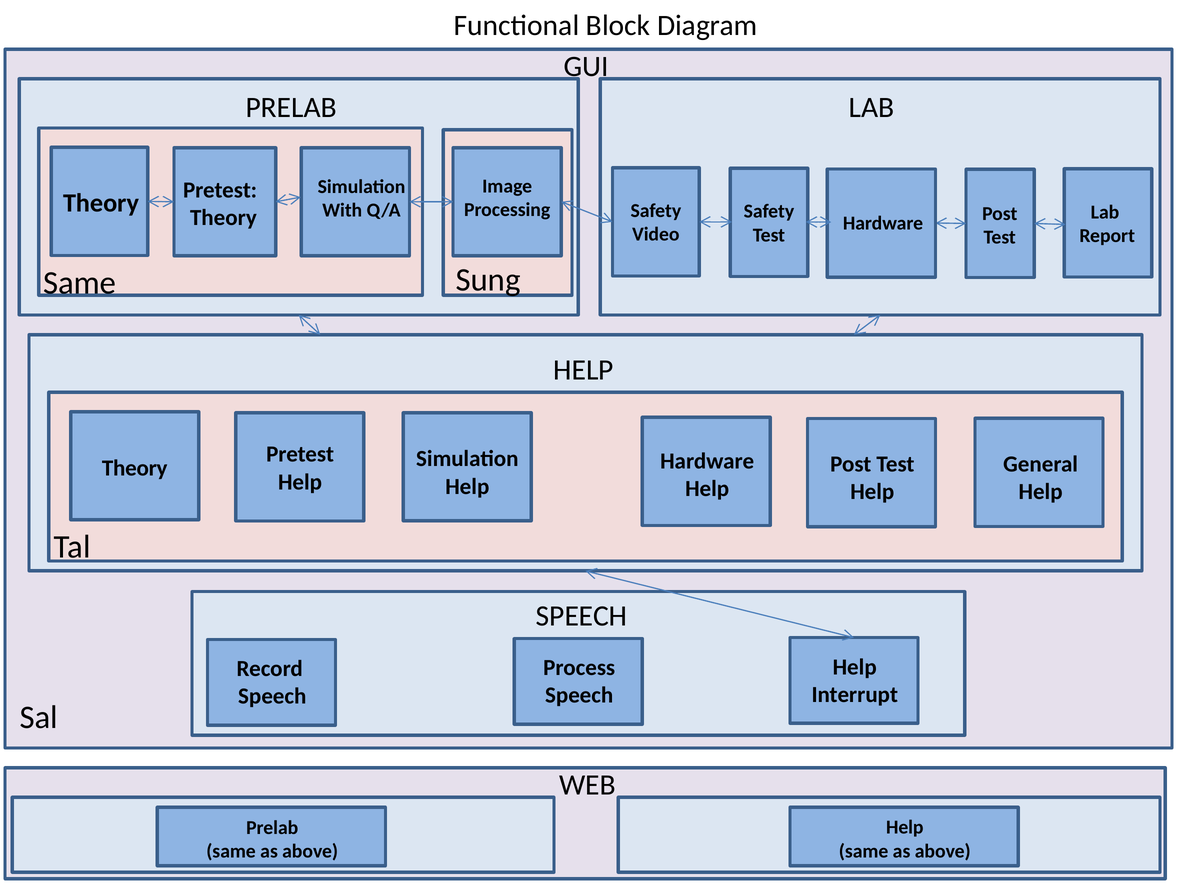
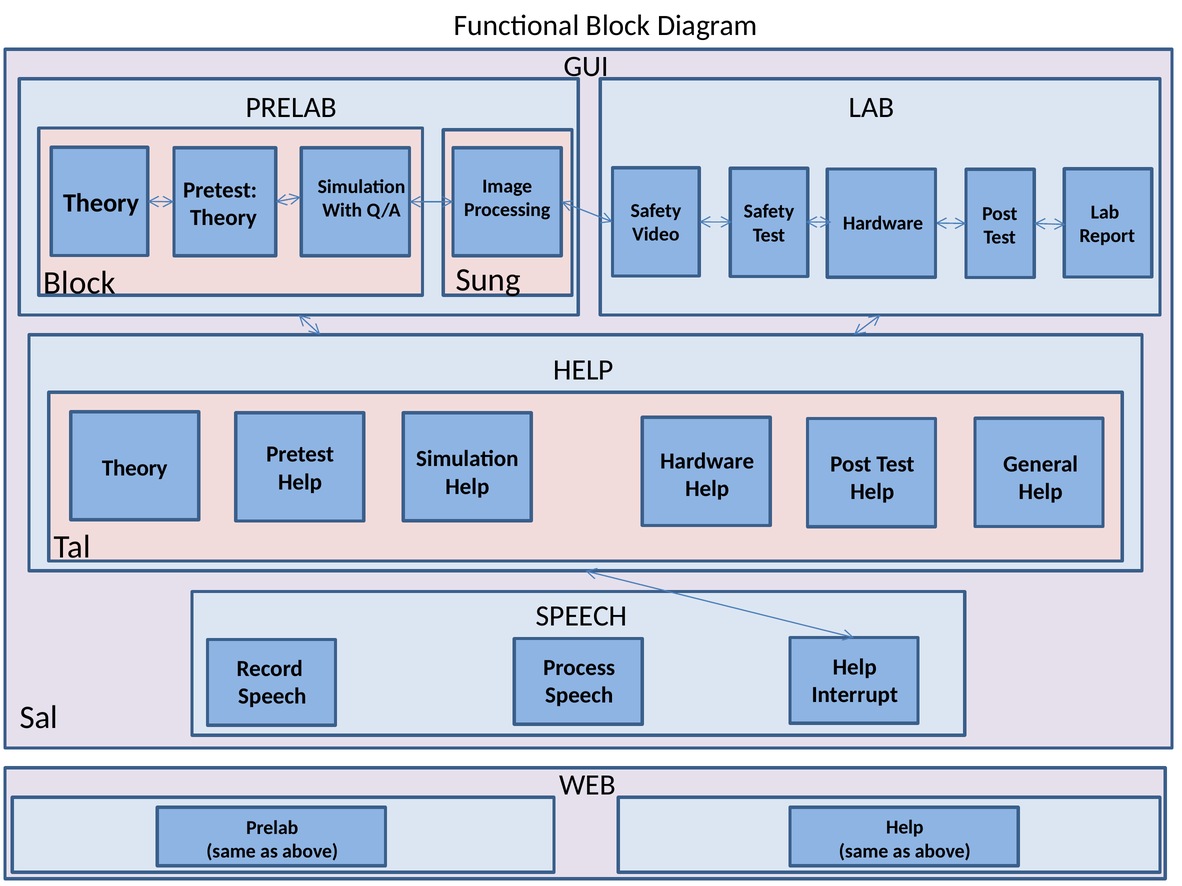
Same at (80, 283): Same -> Block
